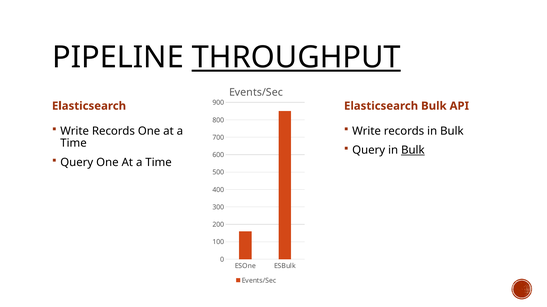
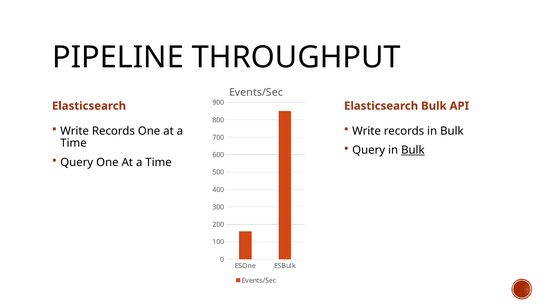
THROUGHPUT underline: present -> none
